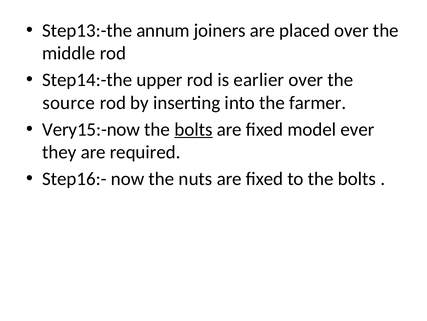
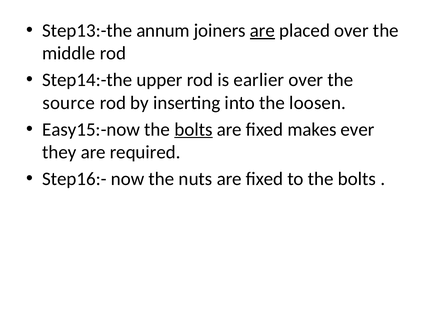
are at (262, 30) underline: none -> present
farmer: farmer -> loosen
Very15:-now: Very15:-now -> Easy15:-now
model: model -> makes
